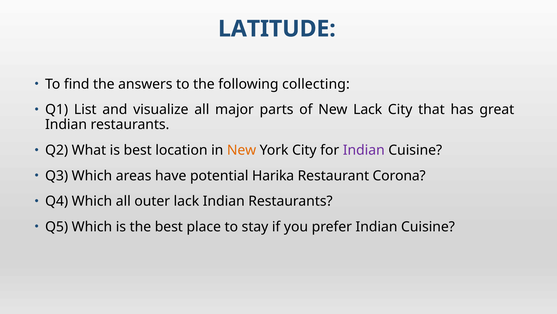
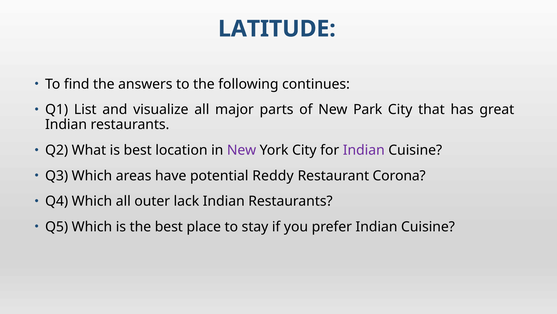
collecting: collecting -> continues
New Lack: Lack -> Park
New at (242, 150) colour: orange -> purple
Harika: Harika -> Reddy
